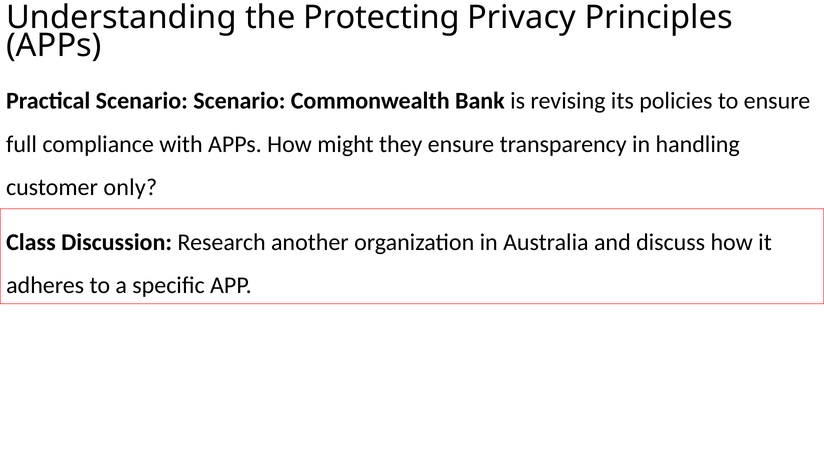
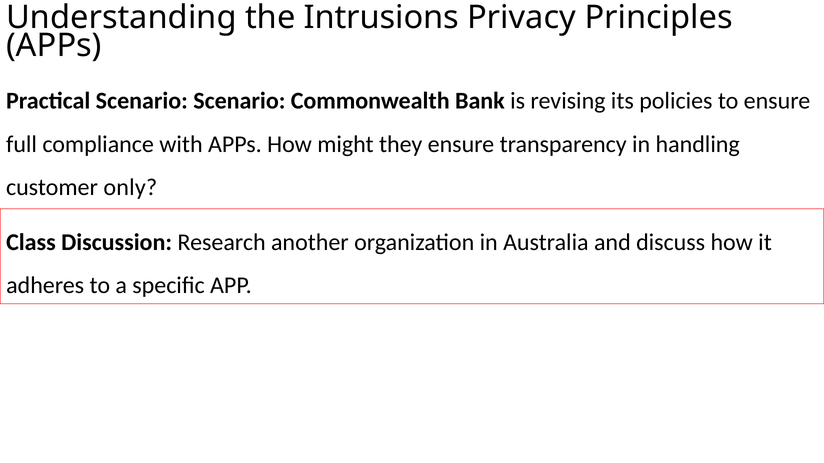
Protecting: Protecting -> Intrusions
